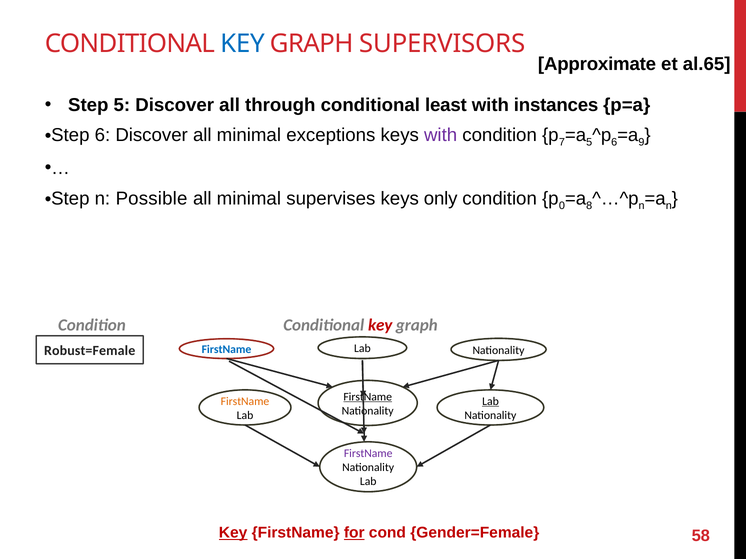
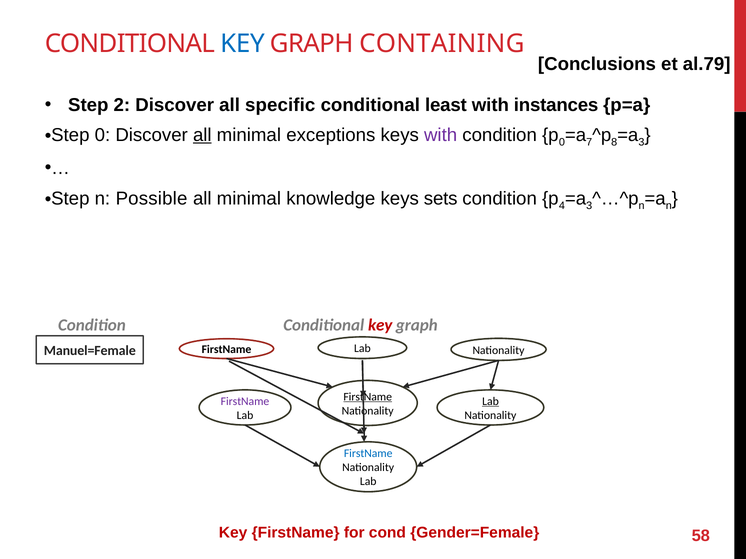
SUPERVISORS: SUPERVISORS -> CONTAINING
Approximate: Approximate -> Conclusions
al.65: al.65 -> al.79
Step 5: 5 -> 2
through: through -> specific
Step 6: 6 -> 0
all at (202, 135) underline: none -> present
7 at (562, 142): 7 -> 0
5 at (589, 142): 5 -> 7
6 at (614, 142): 6 -> 8
9 at (641, 142): 9 -> 3
supervises: supervises -> knowledge
only: only -> sets
0: 0 -> 4
8 at (589, 206): 8 -> 3
FirstName at (227, 350) colour: blue -> black
Robust=Female: Robust=Female -> Manuel=Female
FirstName at (245, 402) colour: orange -> purple
FirstName at (368, 454) colour: purple -> blue
Key at (233, 533) underline: present -> none
for underline: present -> none
